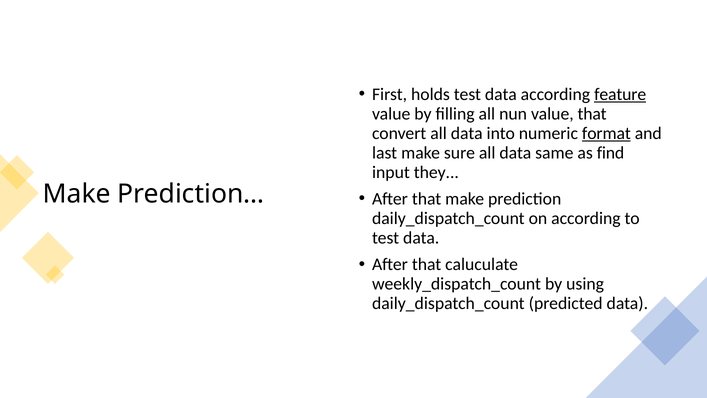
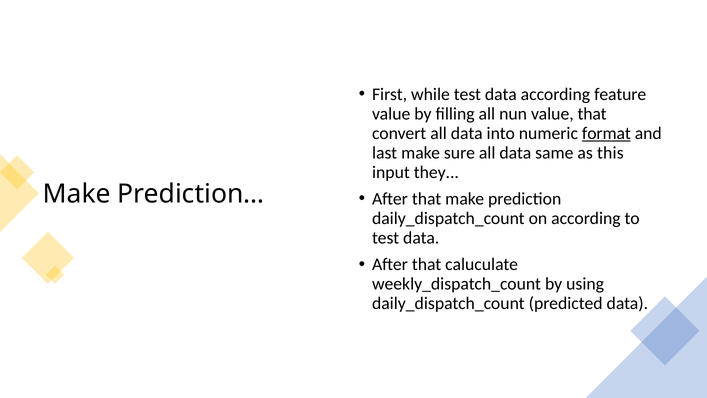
holds: holds -> while
feature underline: present -> none
find: find -> this
